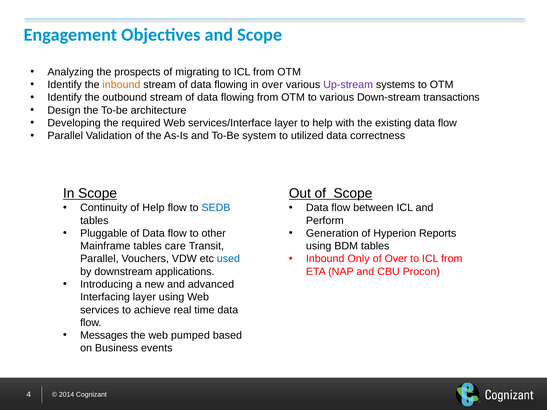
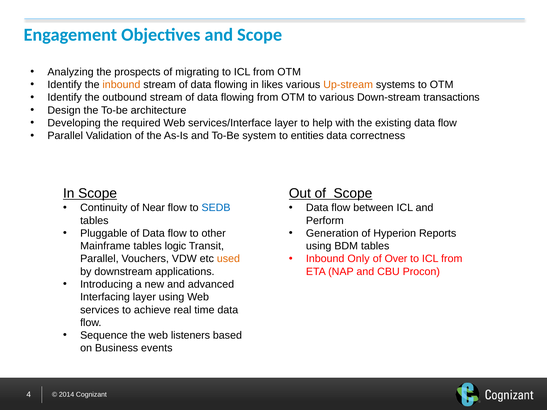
in over: over -> likes
Up-stream colour: purple -> orange
utilized: utilized -> entities
of Help: Help -> Near
care: care -> logic
used colour: blue -> orange
Messages: Messages -> Sequence
pumped: pumped -> listeners
